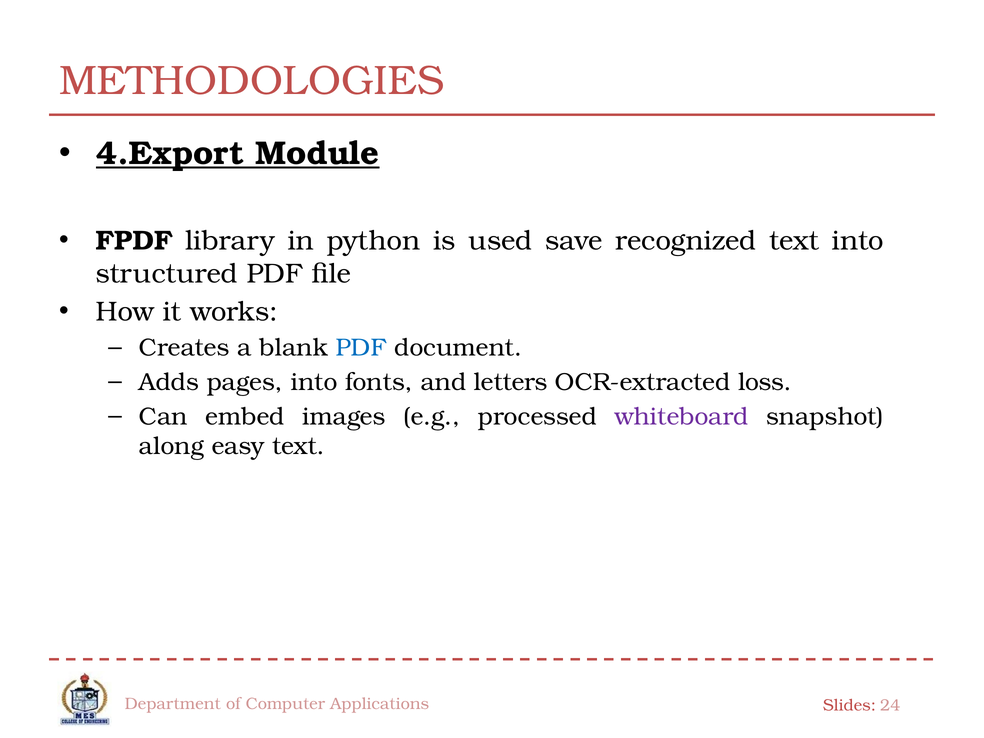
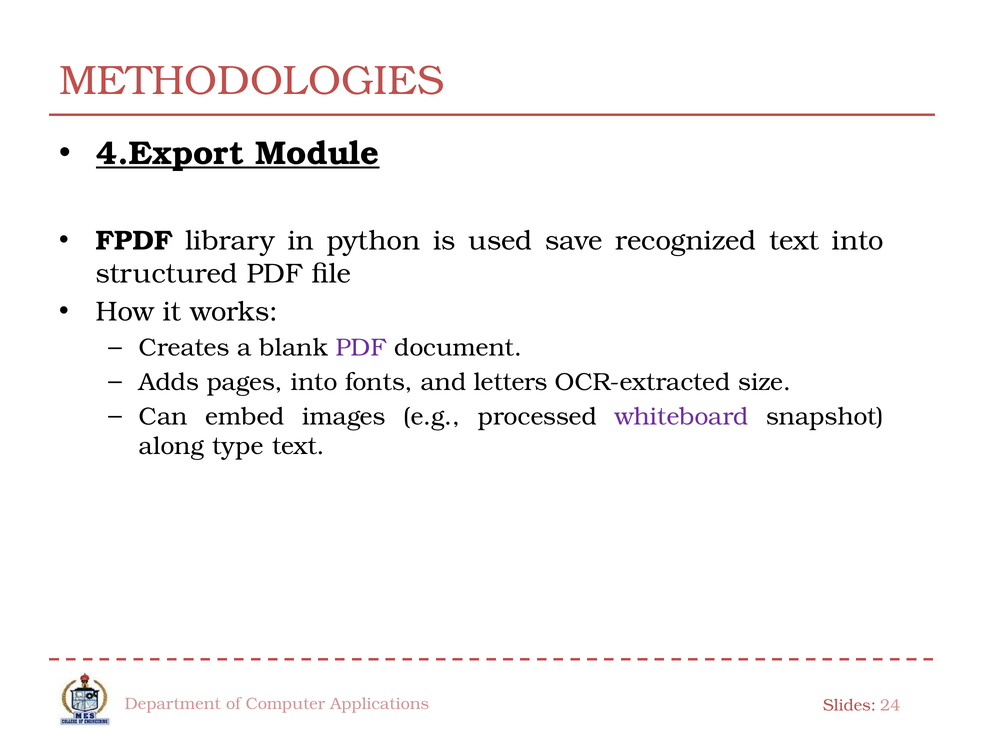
PDF at (361, 348) colour: blue -> purple
loss: loss -> size
easy: easy -> type
